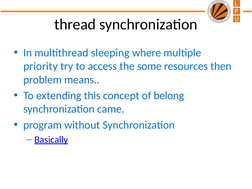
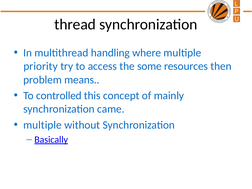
sleeping: sleeping -> handling
extending: extending -> controlled
belong: belong -> mainly
program at (43, 125): program -> multiple
